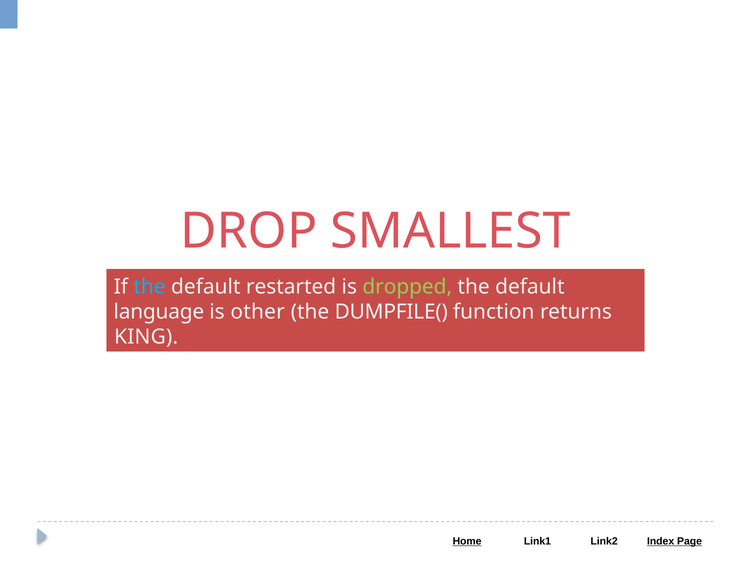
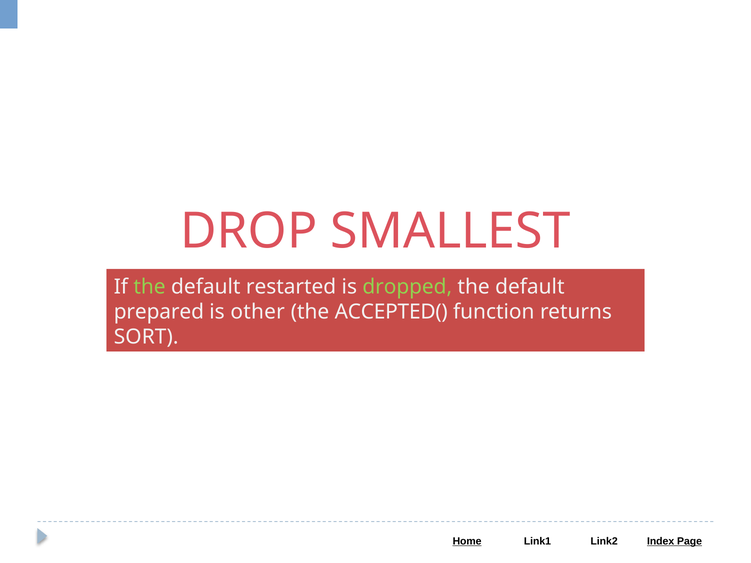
the at (150, 287) colour: light blue -> light green
language: language -> prepared
DUMPFILE(: DUMPFILE( -> ACCEPTED(
KING: KING -> SORT
